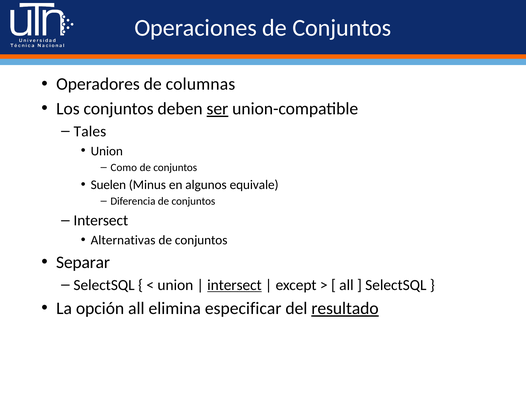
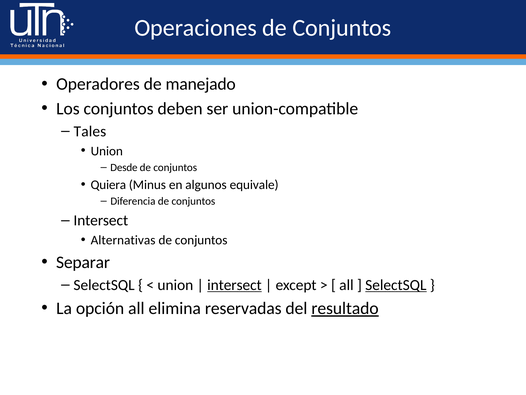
columnas: columnas -> manejado
ser underline: present -> none
Como: Como -> Desde
Suelen: Suelen -> Quiera
SelectSQL at (396, 285) underline: none -> present
especificar: especificar -> reservadas
